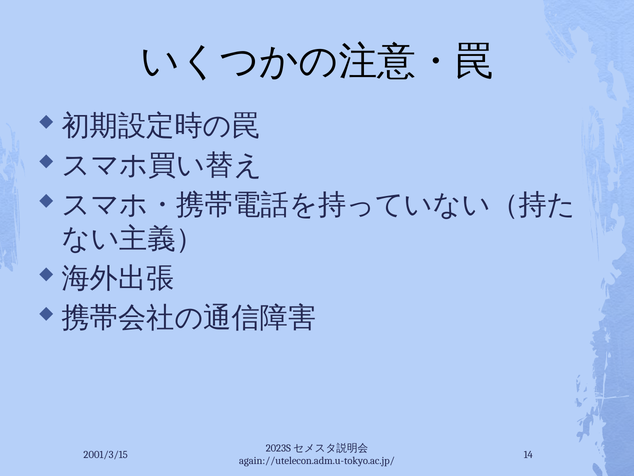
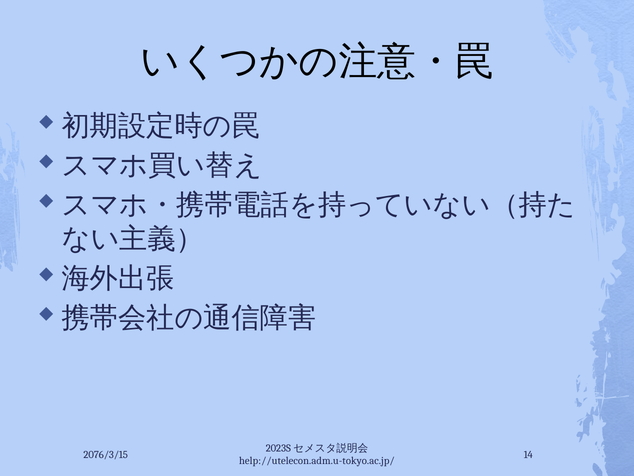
2001/3/15: 2001/3/15 -> 2076/3/15
again://utelecon.adm.u-tokyo.ac.jp/: again://utelecon.adm.u-tokyo.ac.jp/ -> help://utelecon.adm.u-tokyo.ac.jp/
